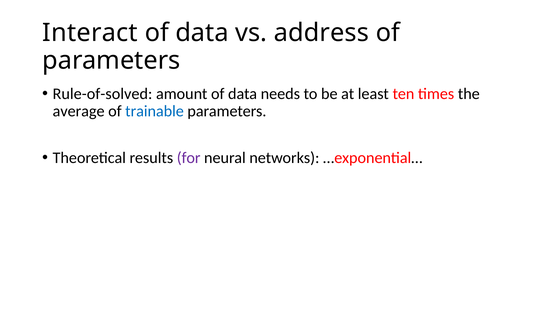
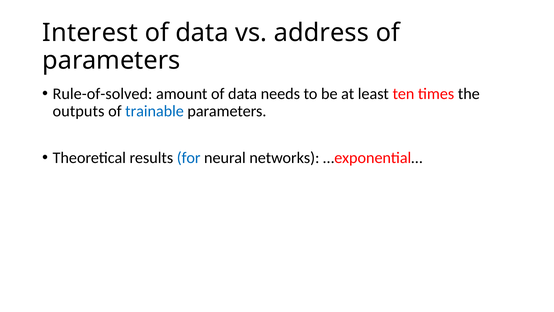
Interact: Interact -> Interest
average: average -> outputs
for colour: purple -> blue
